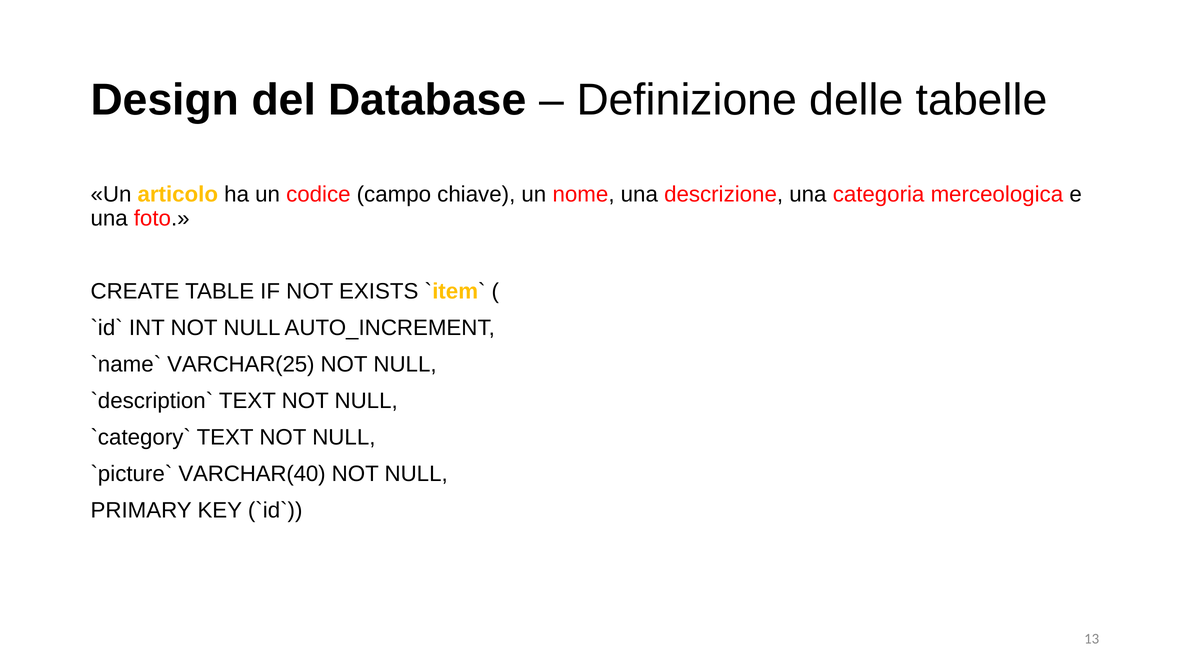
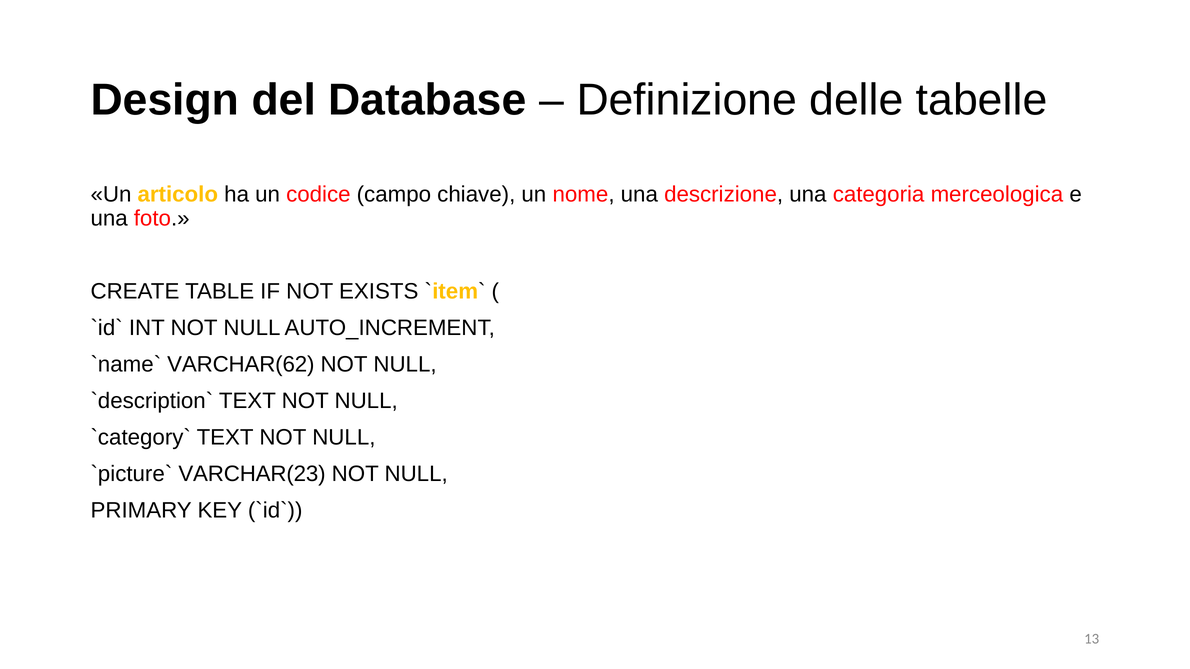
VARCHAR(25: VARCHAR(25 -> VARCHAR(62
VARCHAR(40: VARCHAR(40 -> VARCHAR(23
